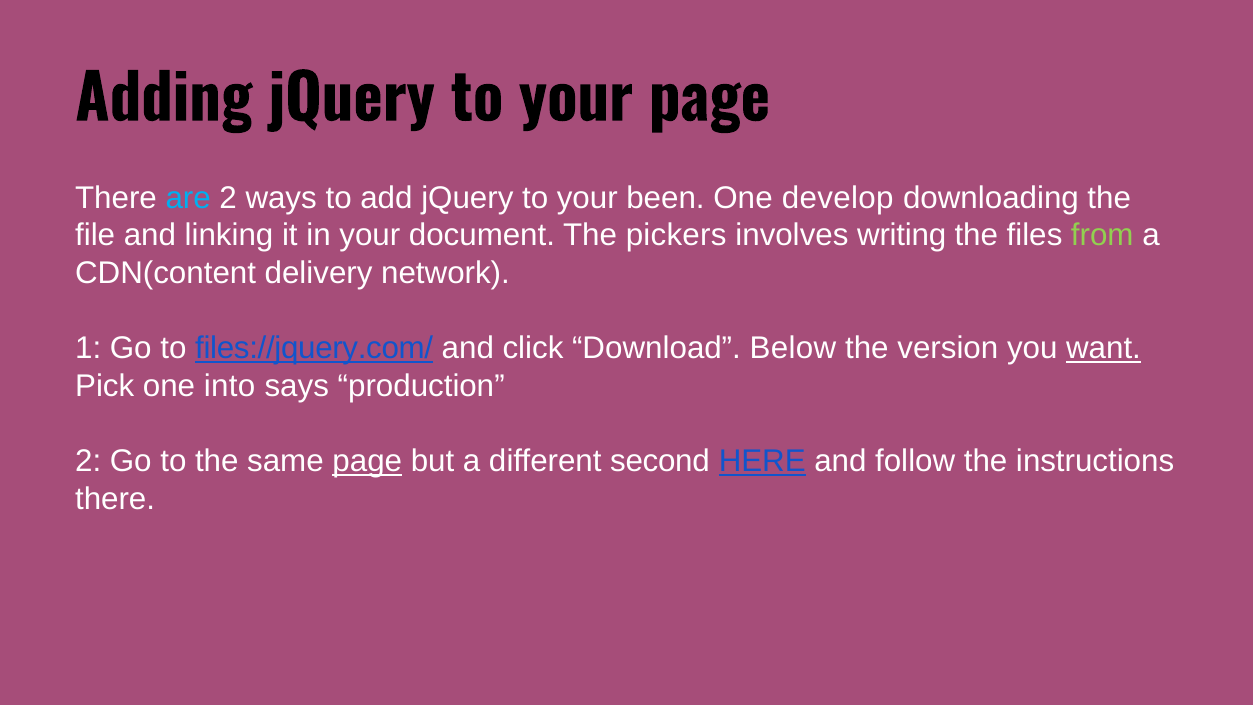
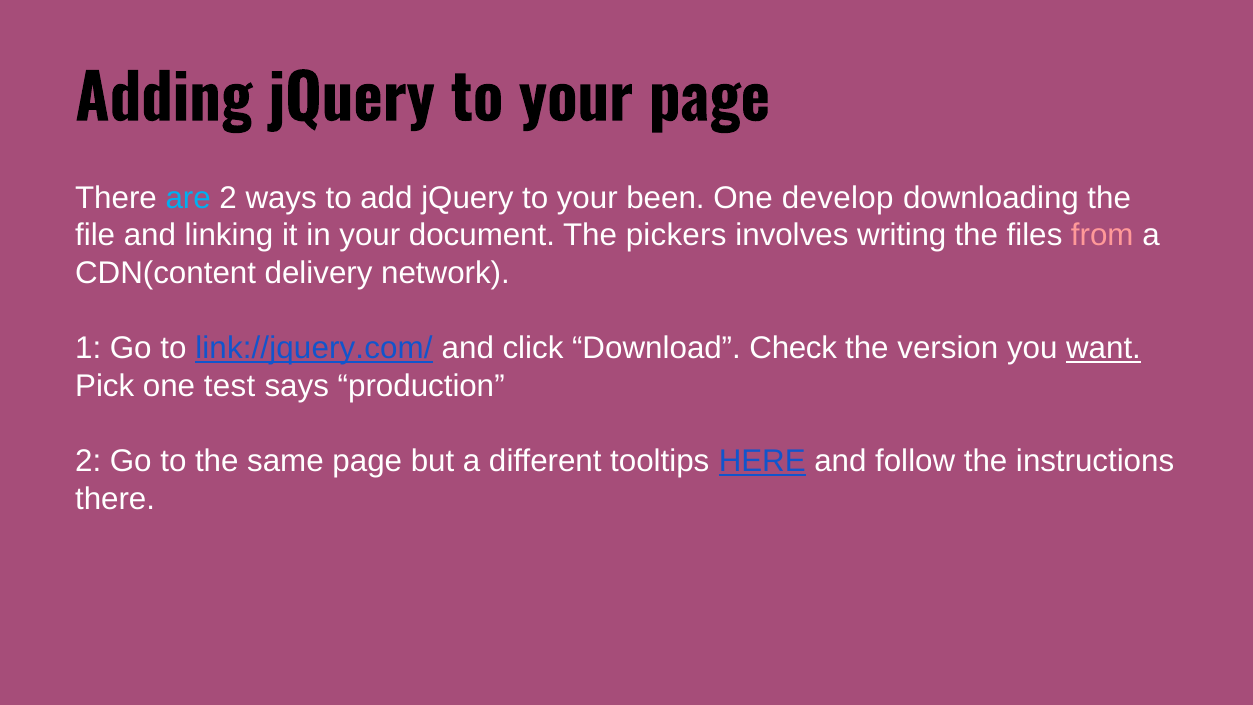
from colour: light green -> pink
files://jquery.com/: files://jquery.com/ -> link://jquery.com/
Below: Below -> Check
into: into -> test
page at (367, 461) underline: present -> none
second: second -> tooltips
